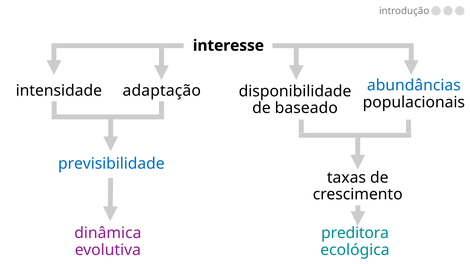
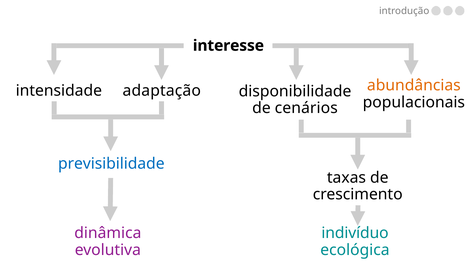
abundâncias colour: blue -> orange
baseado: baseado -> cenários
preditora: preditora -> indivíduo
